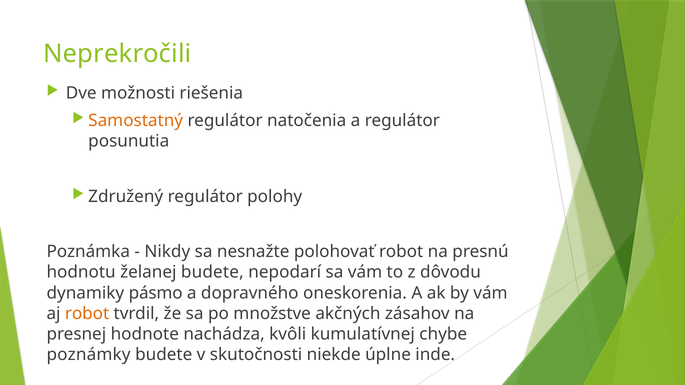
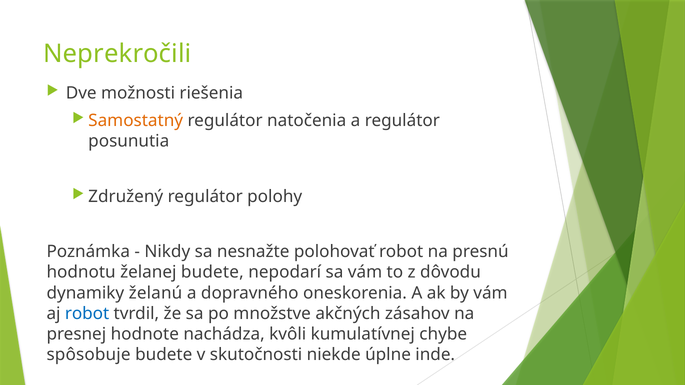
pásmo: pásmo -> želanú
robot at (87, 314) colour: orange -> blue
poznámky: poznámky -> spôsobuje
